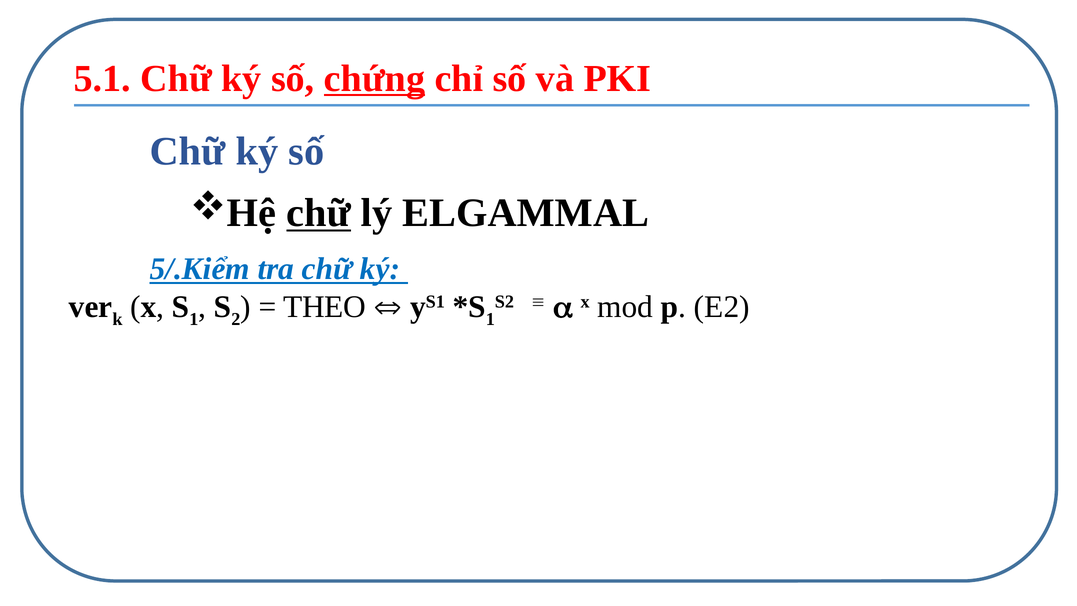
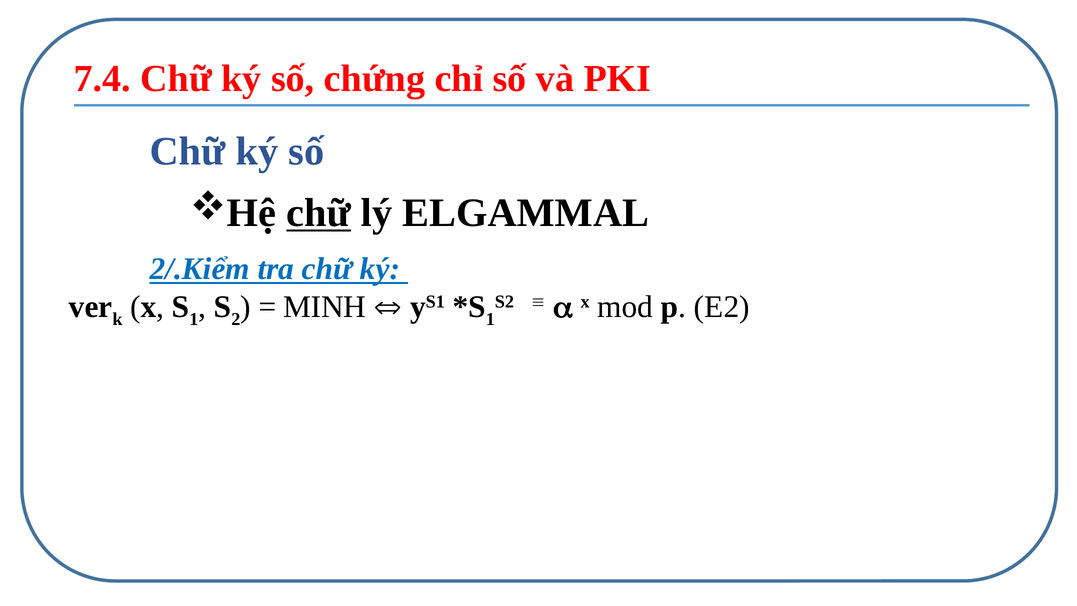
5.1: 5.1 -> 7.4
chứng underline: present -> none
5/.Kiểm: 5/.Kiểm -> 2/.Kiểm
THEO: THEO -> MINH
